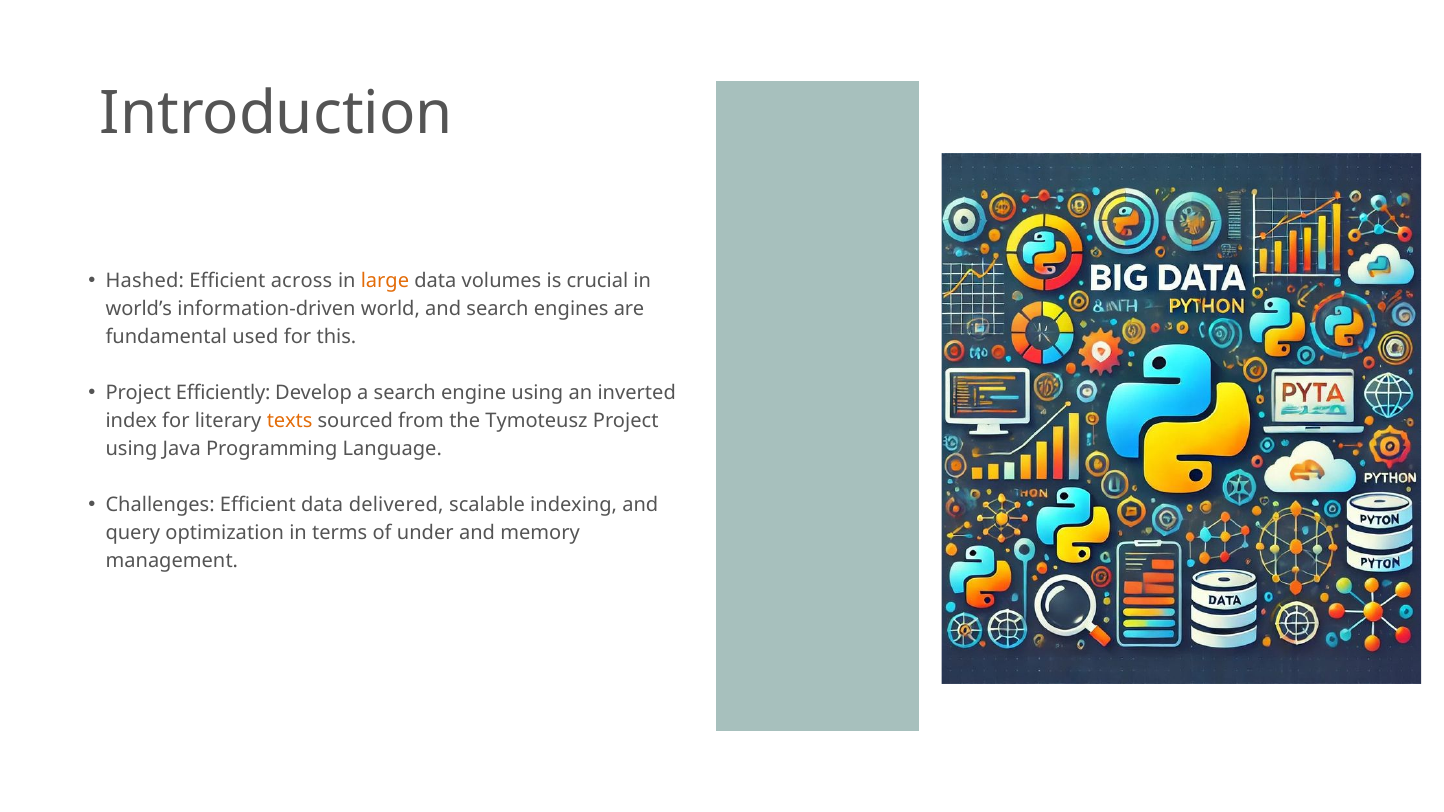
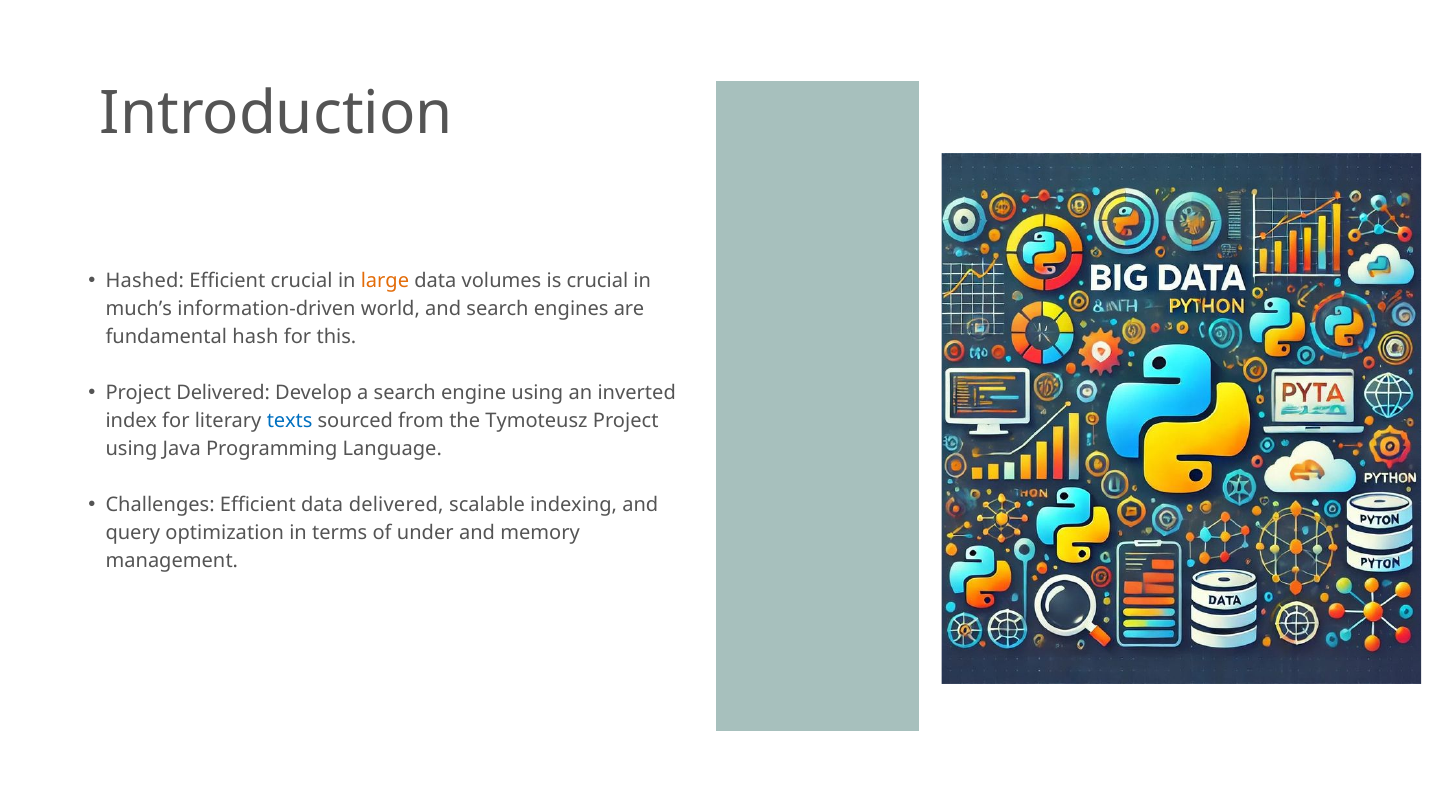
Efficient across: across -> crucial
world’s: world’s -> much’s
used: used -> hash
Project Efficiently: Efficiently -> Delivered
texts colour: orange -> blue
